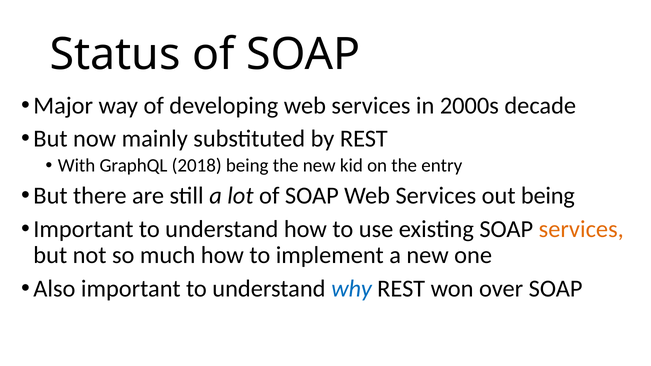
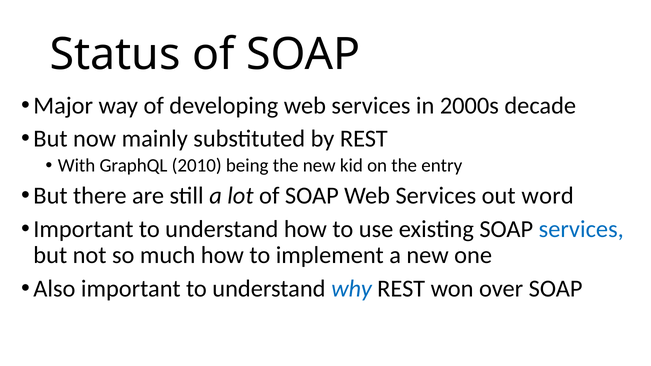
2018: 2018 -> 2010
out being: being -> word
services at (581, 229) colour: orange -> blue
